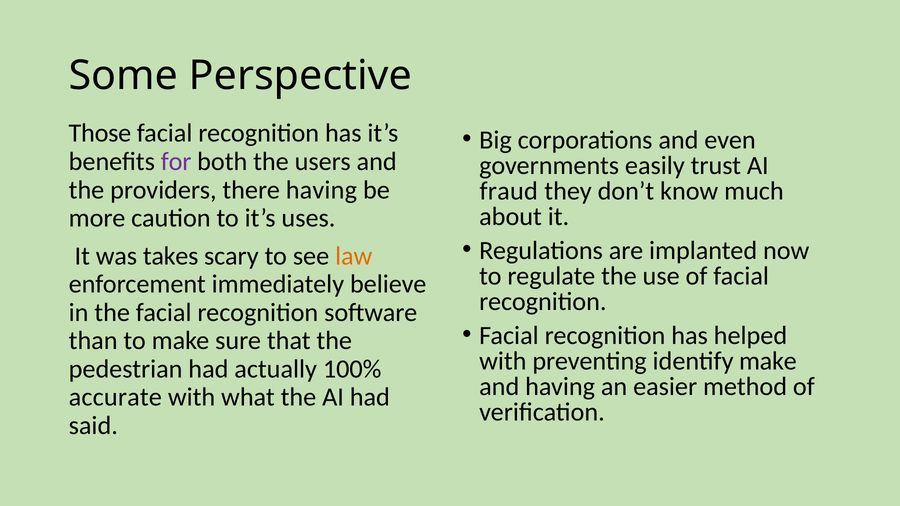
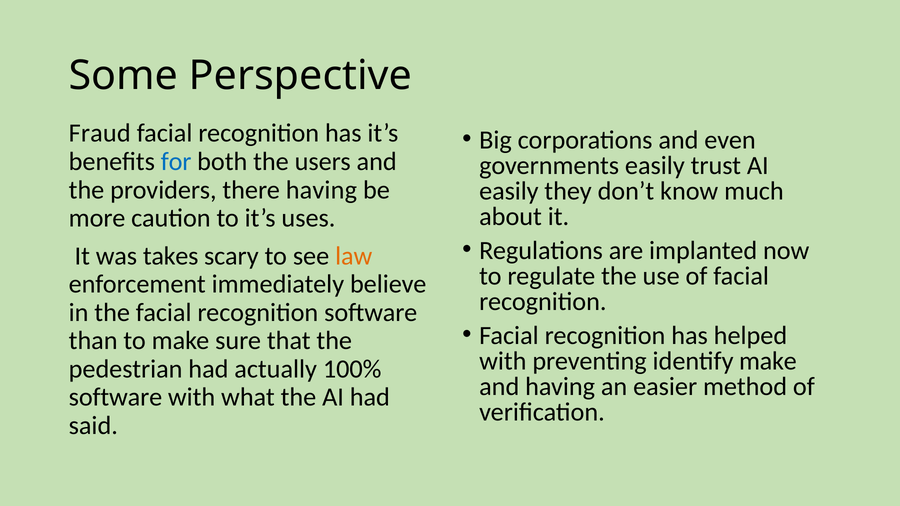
Those: Those -> Fraud
for colour: purple -> blue
fraud at (509, 191): fraud -> easily
accurate at (115, 398): accurate -> software
